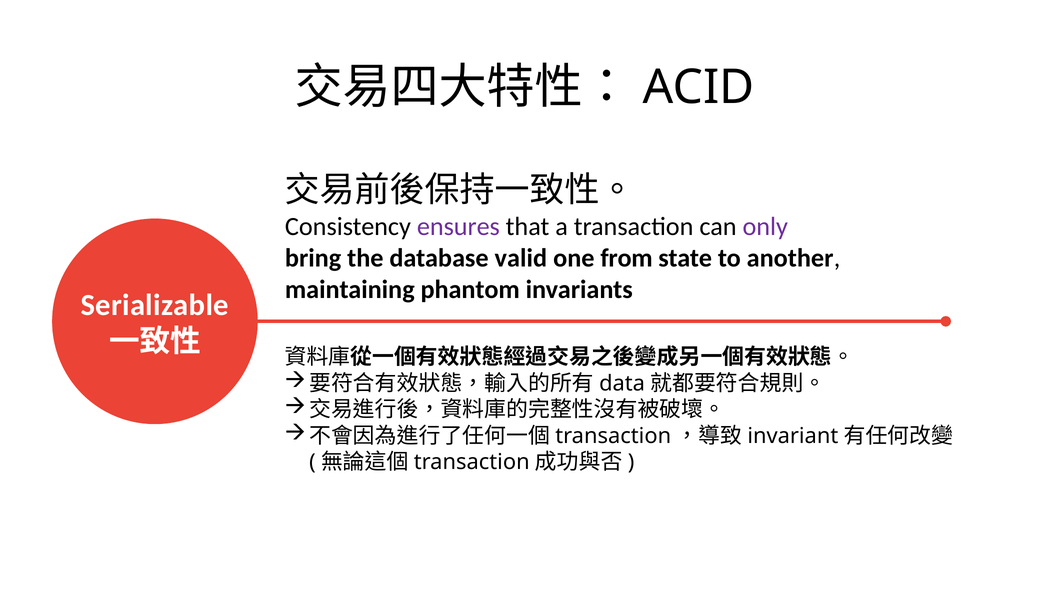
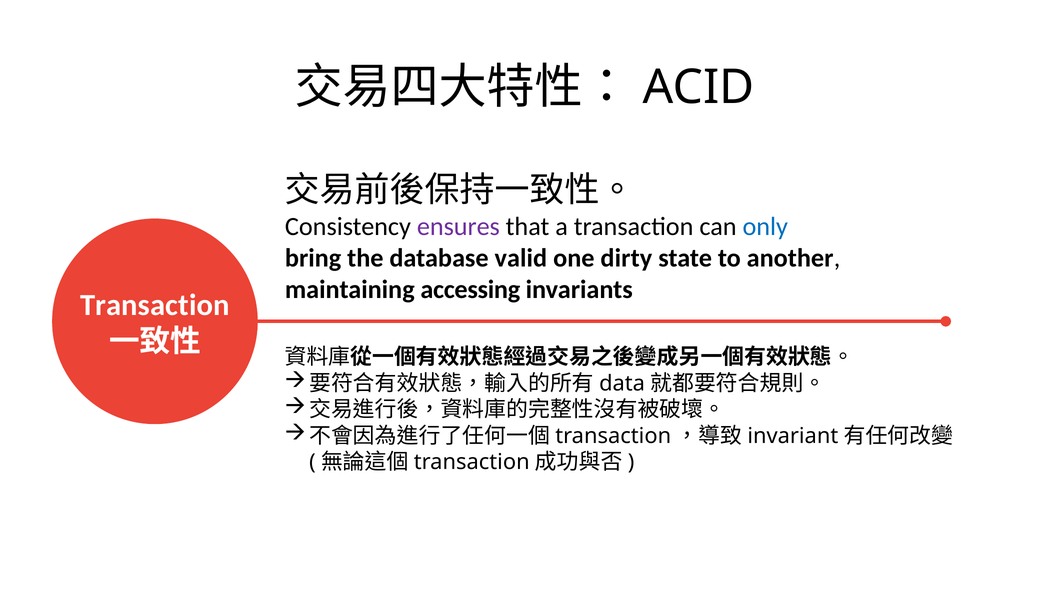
only colour: purple -> blue
from: from -> dirty
phantom: phantom -> accessing
Serializable at (155, 305): Serializable -> Transaction
